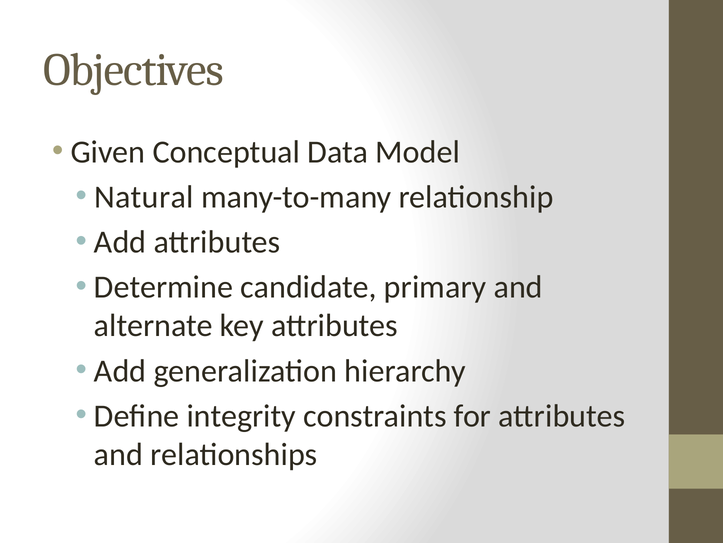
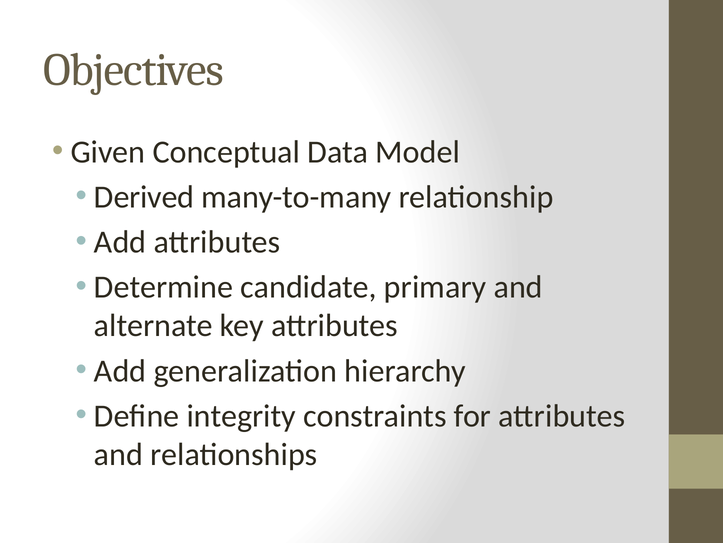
Natural: Natural -> Derived
